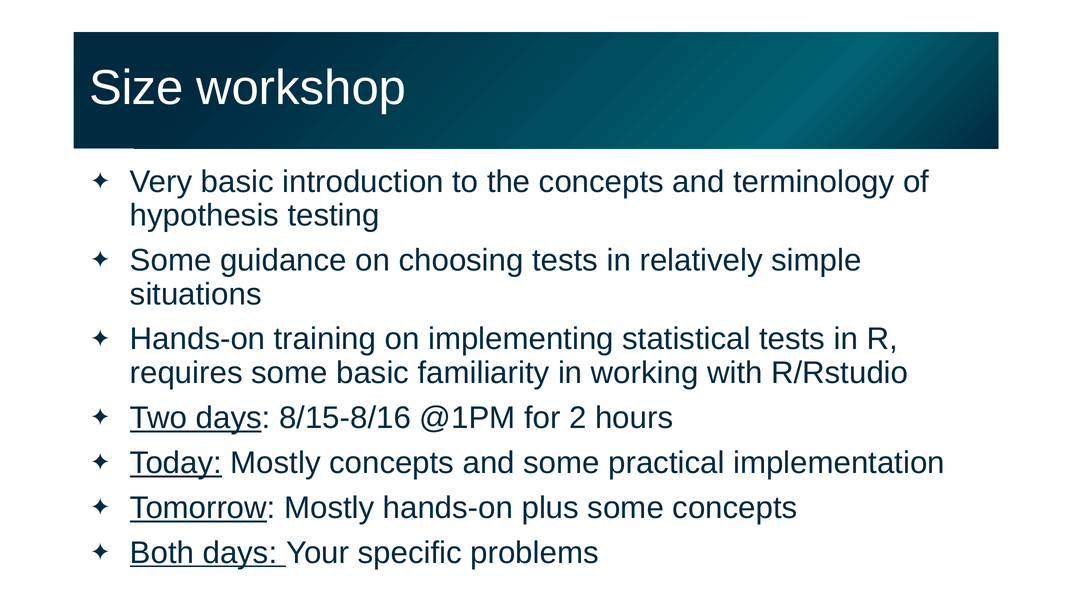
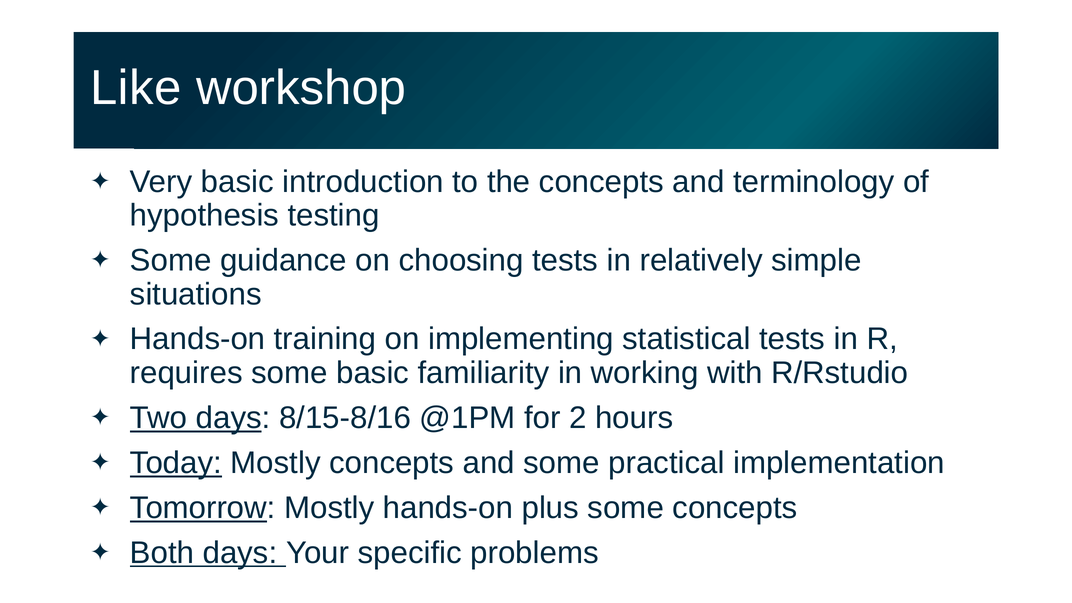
Size: Size -> Like
